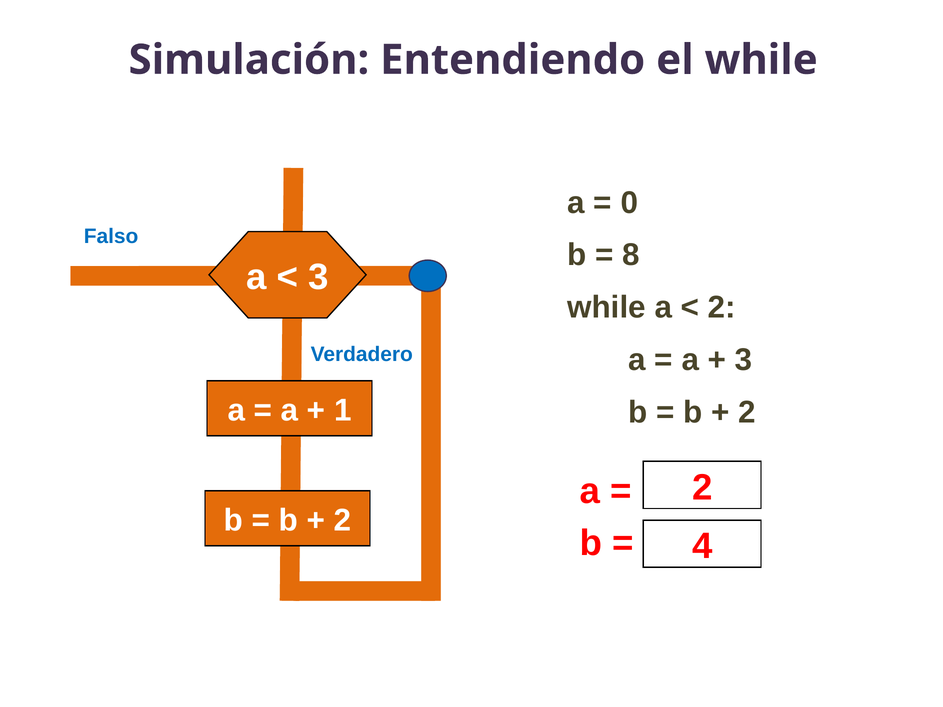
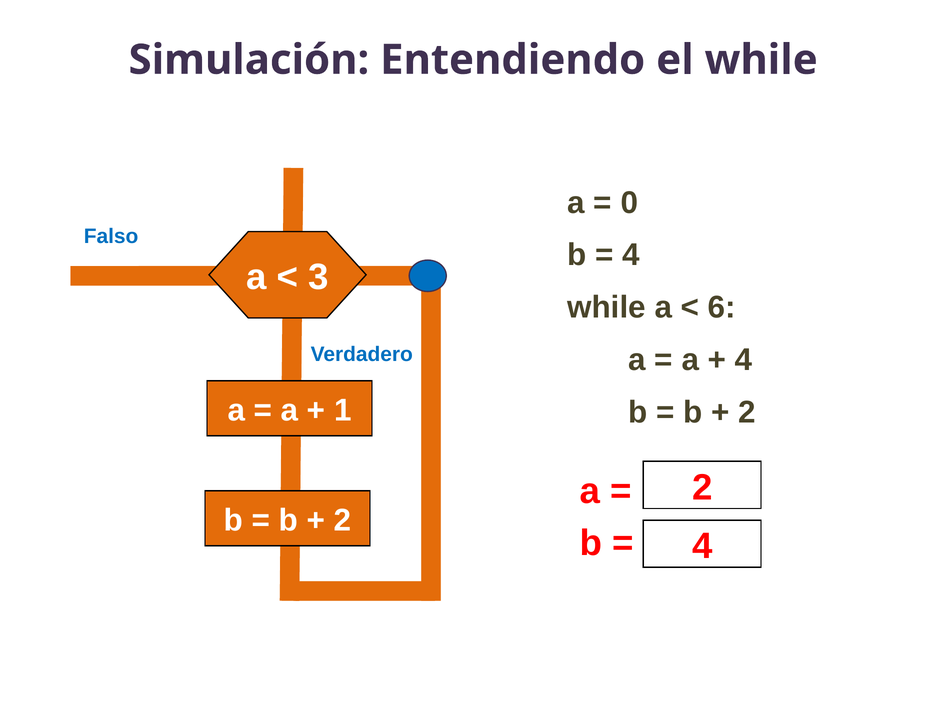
8 at (631, 255): 8 -> 4
2 at (722, 308): 2 -> 6
3 at (744, 360): 3 -> 4
